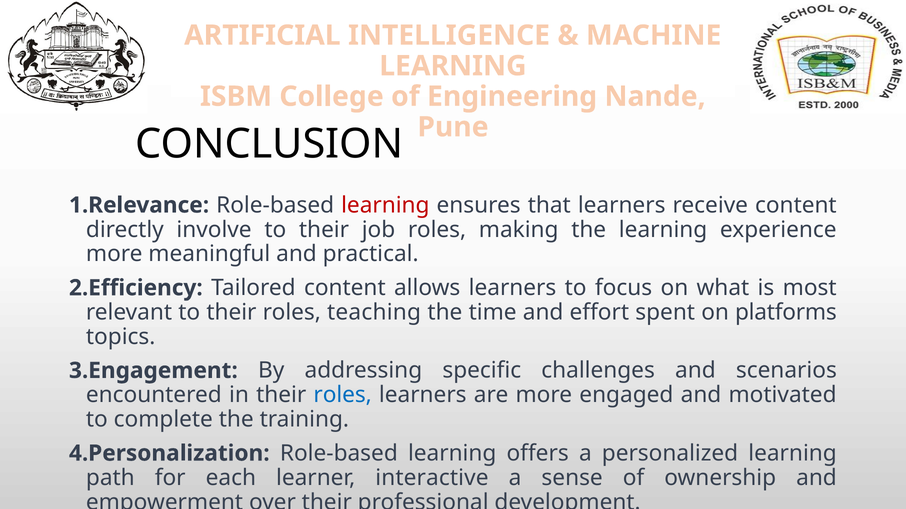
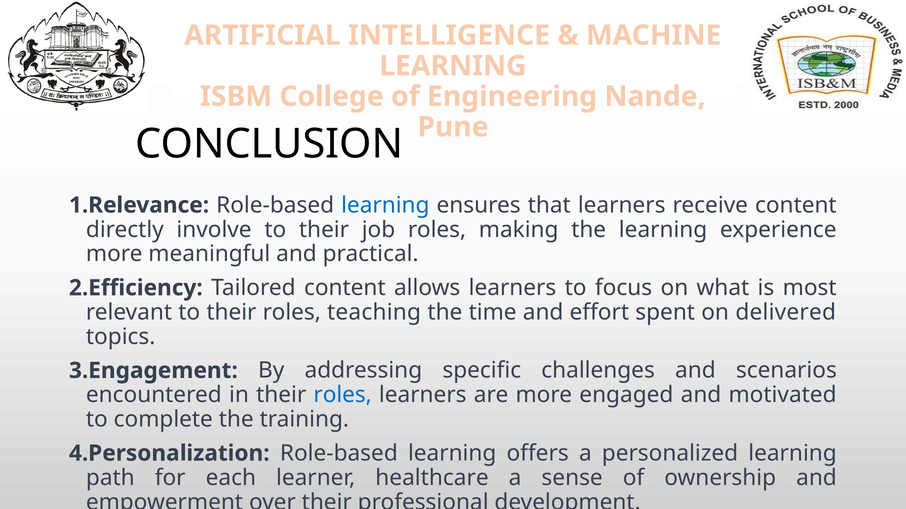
learning at (385, 205) colour: red -> blue
platforms: platforms -> delivered
interactive: interactive -> healthcare
